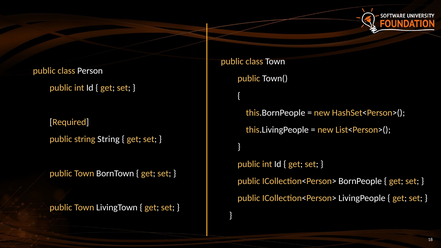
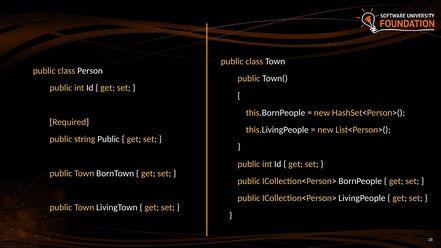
string String: String -> Public
